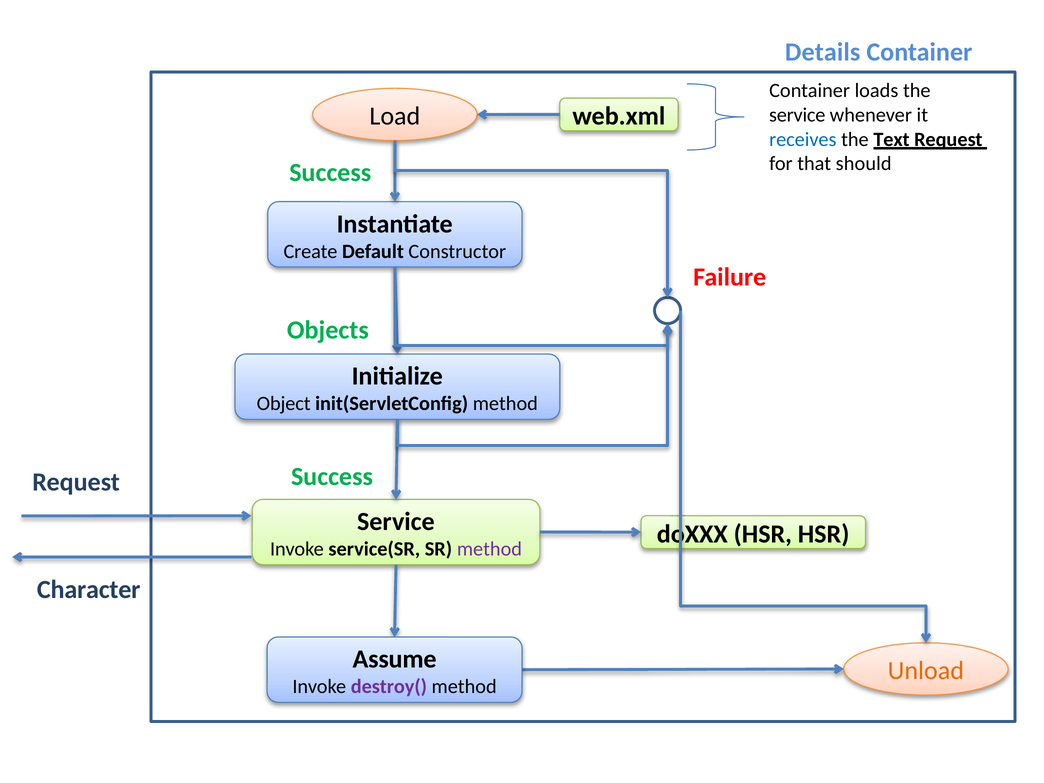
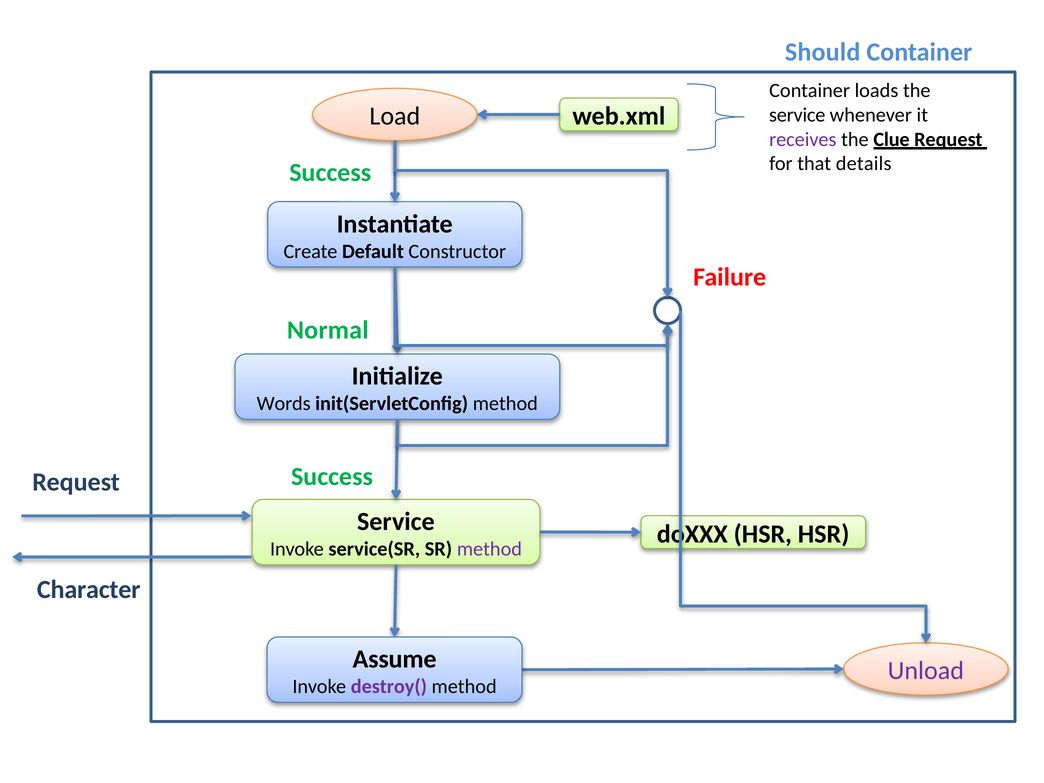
Details: Details -> Should
receives colour: blue -> purple
Text: Text -> Clue
should: should -> details
Objects: Objects -> Normal
Object: Object -> Words
Unload colour: orange -> purple
